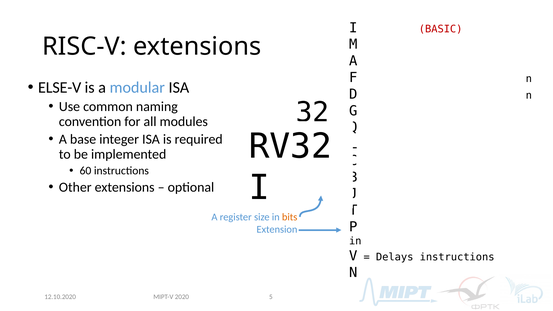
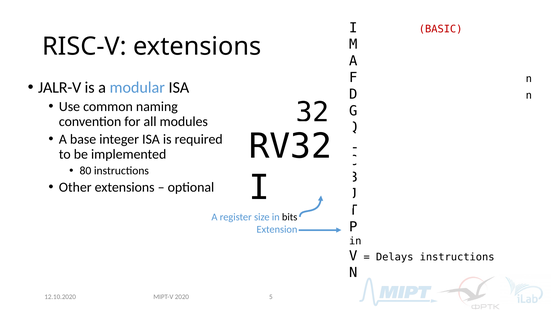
ELSE-V: ELSE-V -> JALR-V
60: 60 -> 80
bits colour: orange -> black
